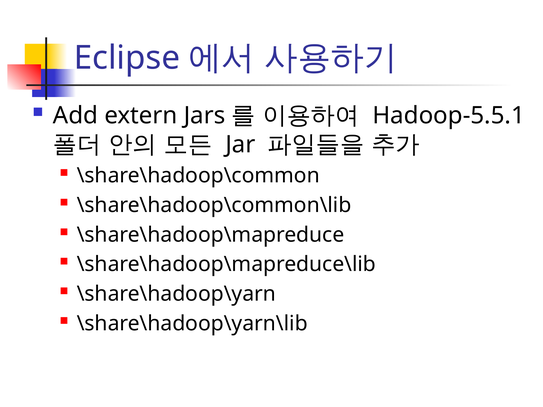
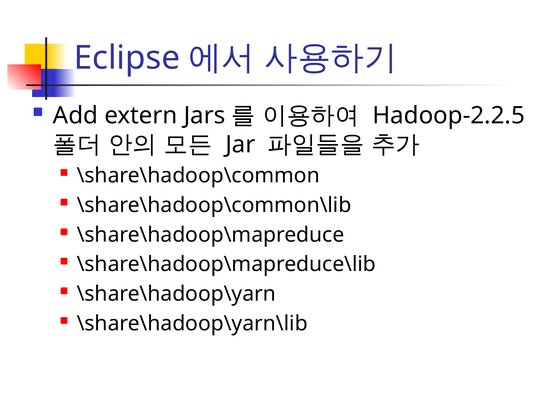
Hadoop-5.5.1: Hadoop-5.5.1 -> Hadoop-2.2.5
